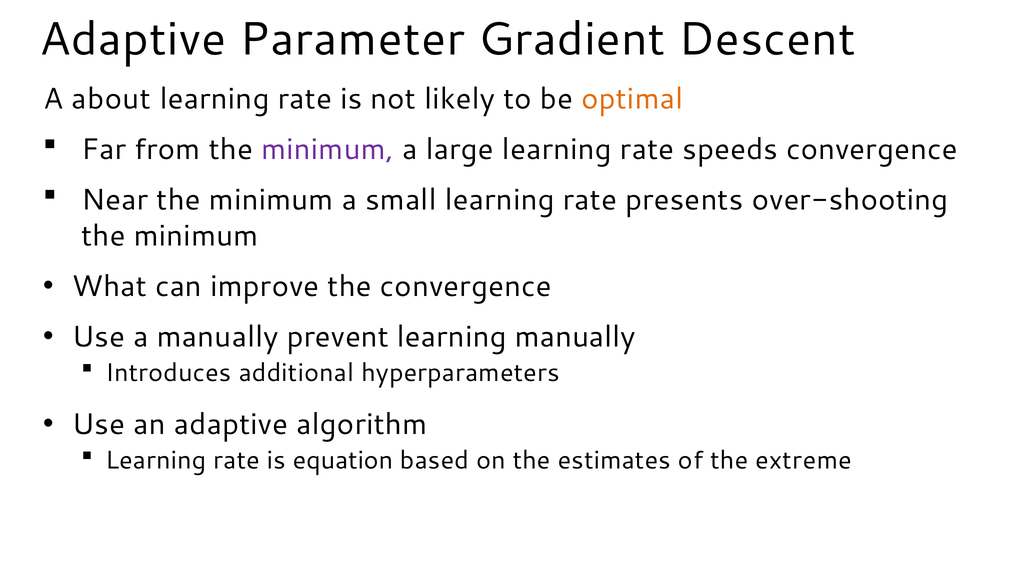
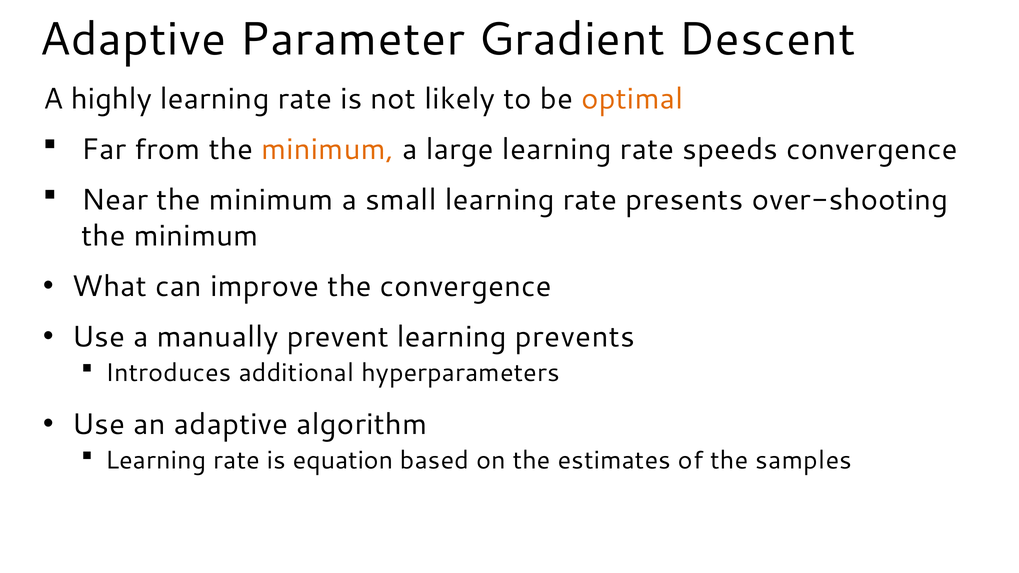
about: about -> highly
minimum at (328, 150) colour: purple -> orange
learning manually: manually -> prevents
extreme: extreme -> samples
